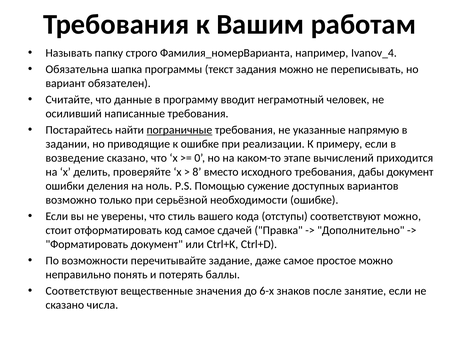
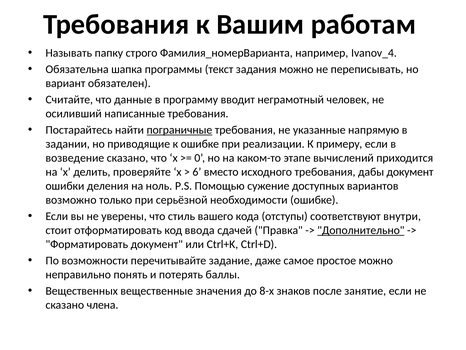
8: 8 -> 6
соответствуют можно: можно -> внутри
код самое: самое -> ввода
Дополнительно underline: none -> present
Соответствуют at (82, 290): Соответствуют -> Вещественных
6-х: 6-х -> 8-х
числа: числа -> члена
